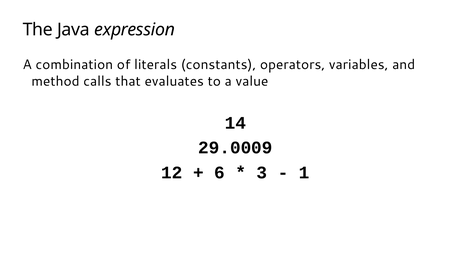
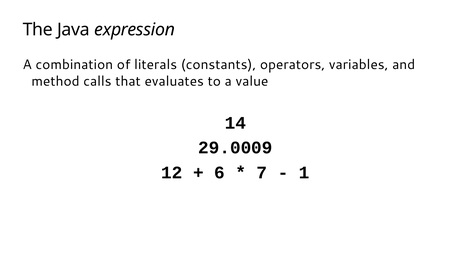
3: 3 -> 7
